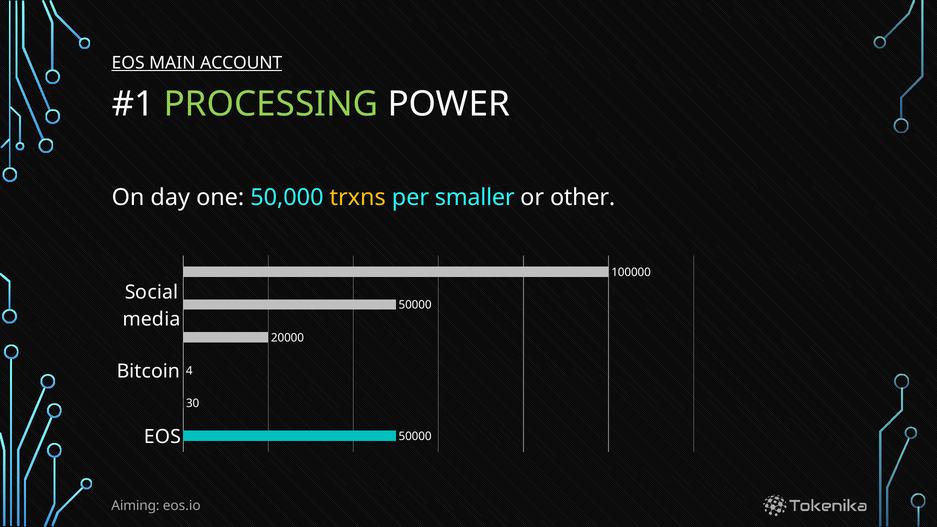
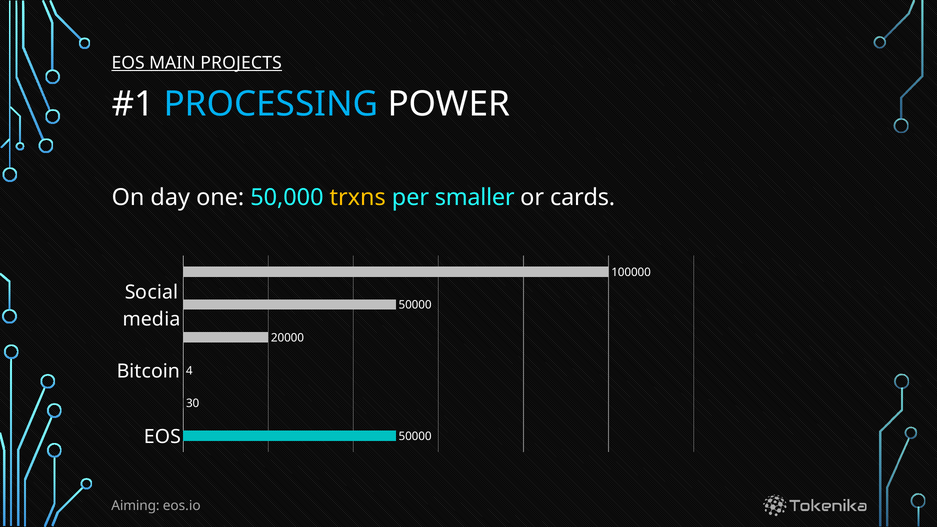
ACCOUNT: ACCOUNT -> PROJECTS
PROCESSING colour: light green -> light blue
other: other -> cards
